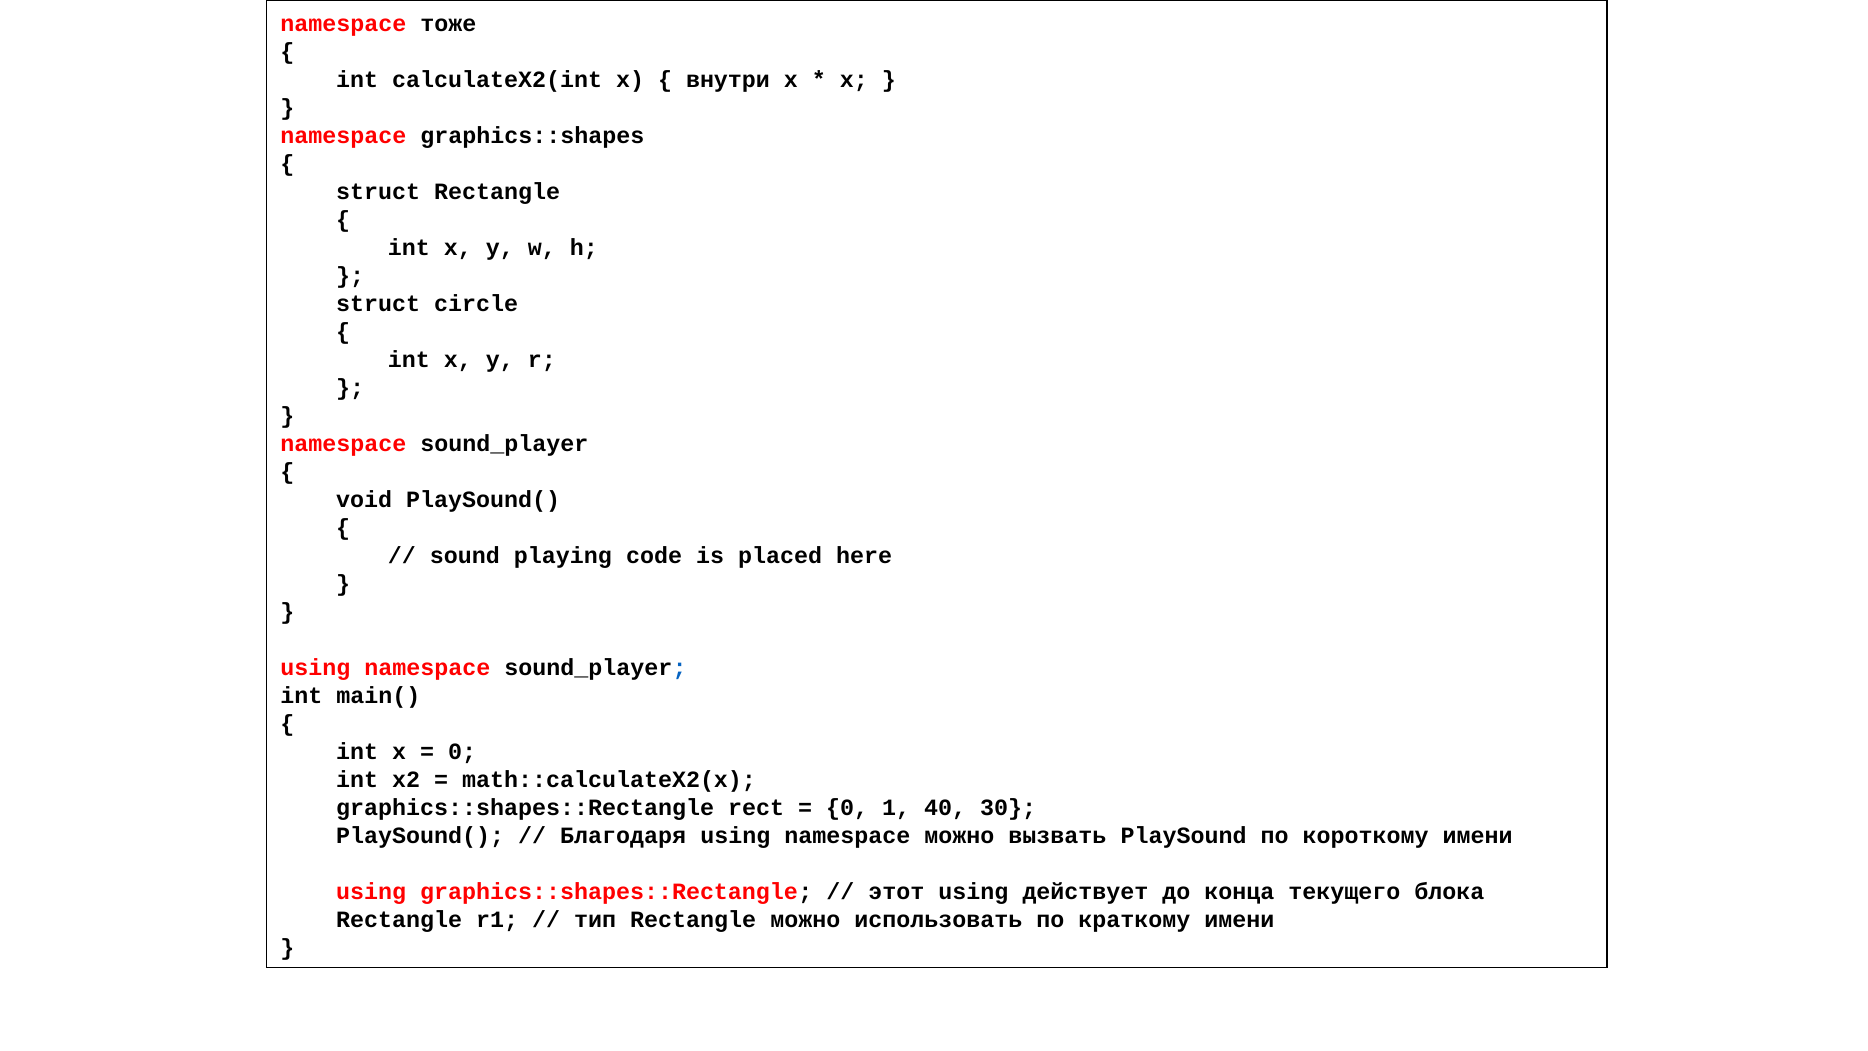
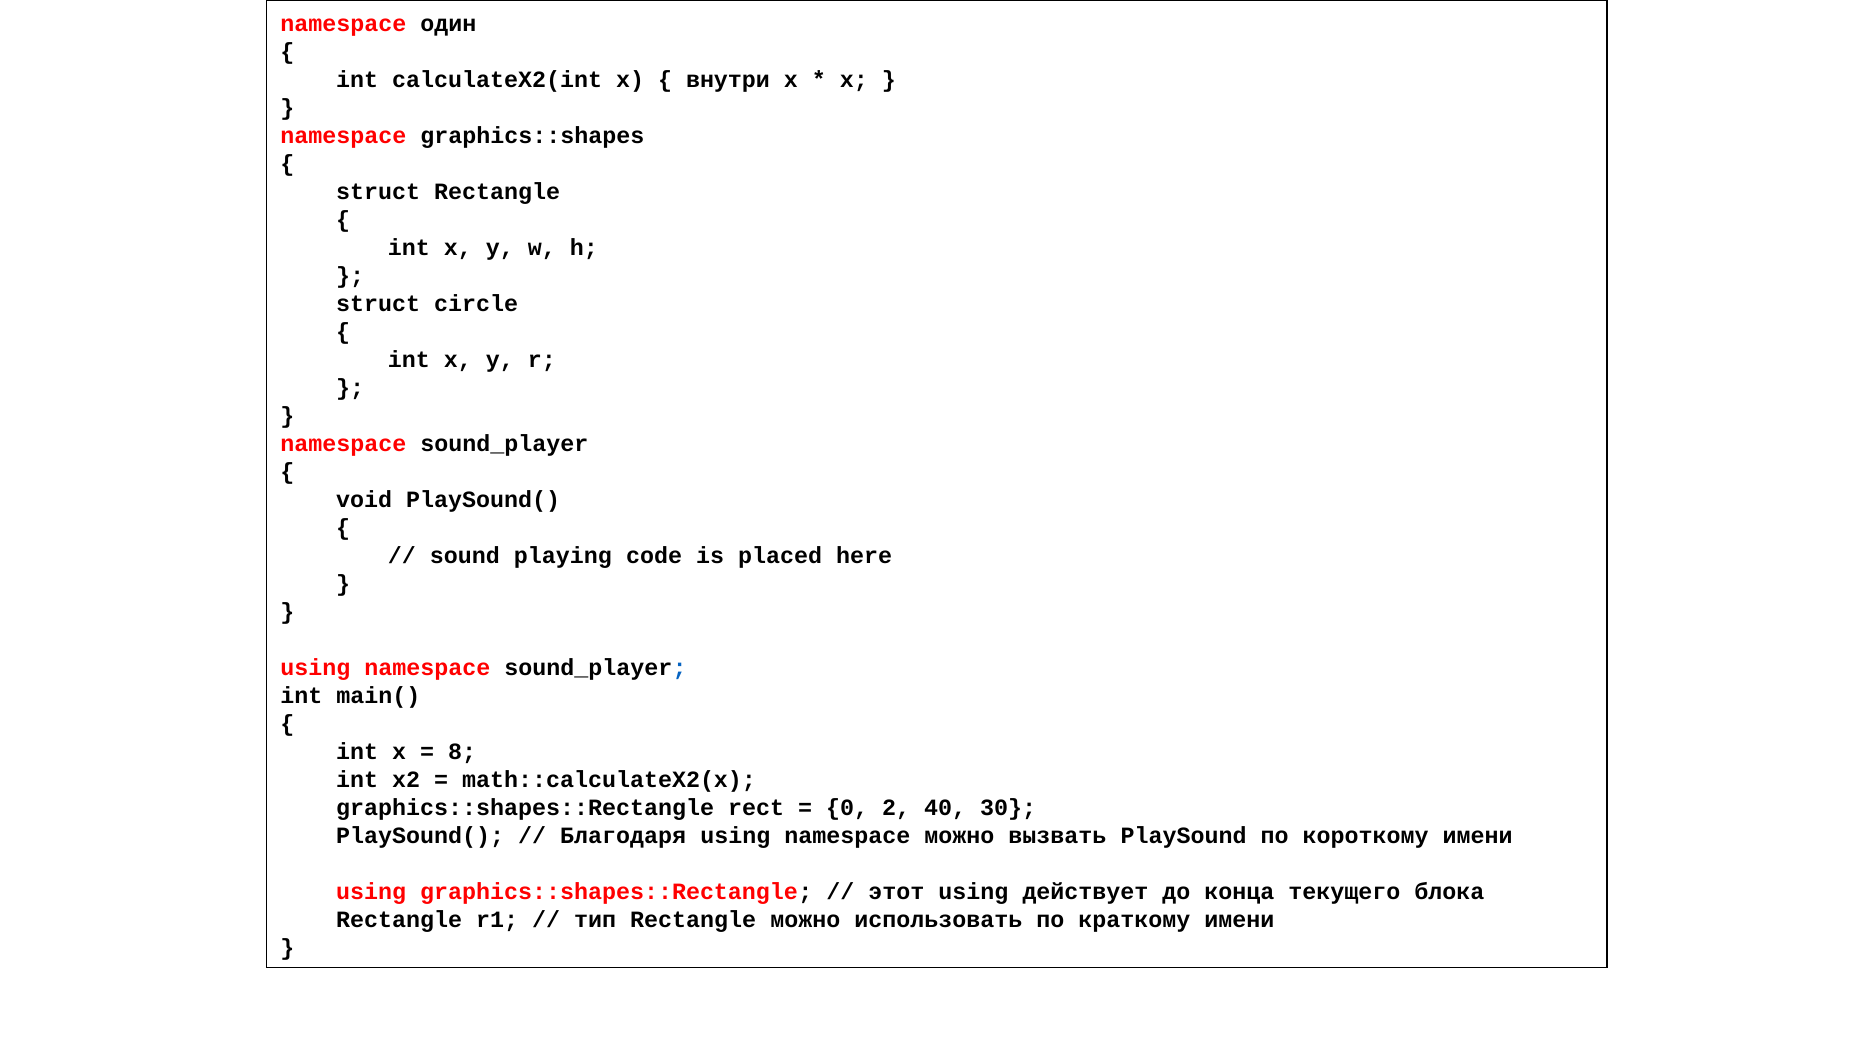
тоже: тоже -> один
0 at (462, 752): 0 -> 8
1: 1 -> 2
